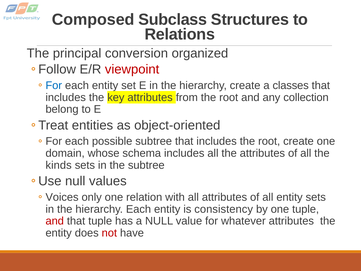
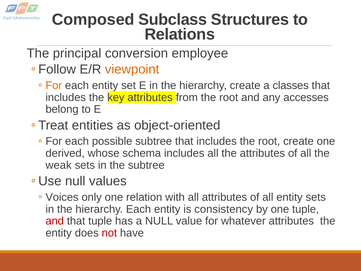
organized: organized -> employee
viewpoint colour: red -> orange
For at (54, 85) colour: blue -> orange
collection: collection -> accesses
domain: domain -> derived
kinds: kinds -> weak
